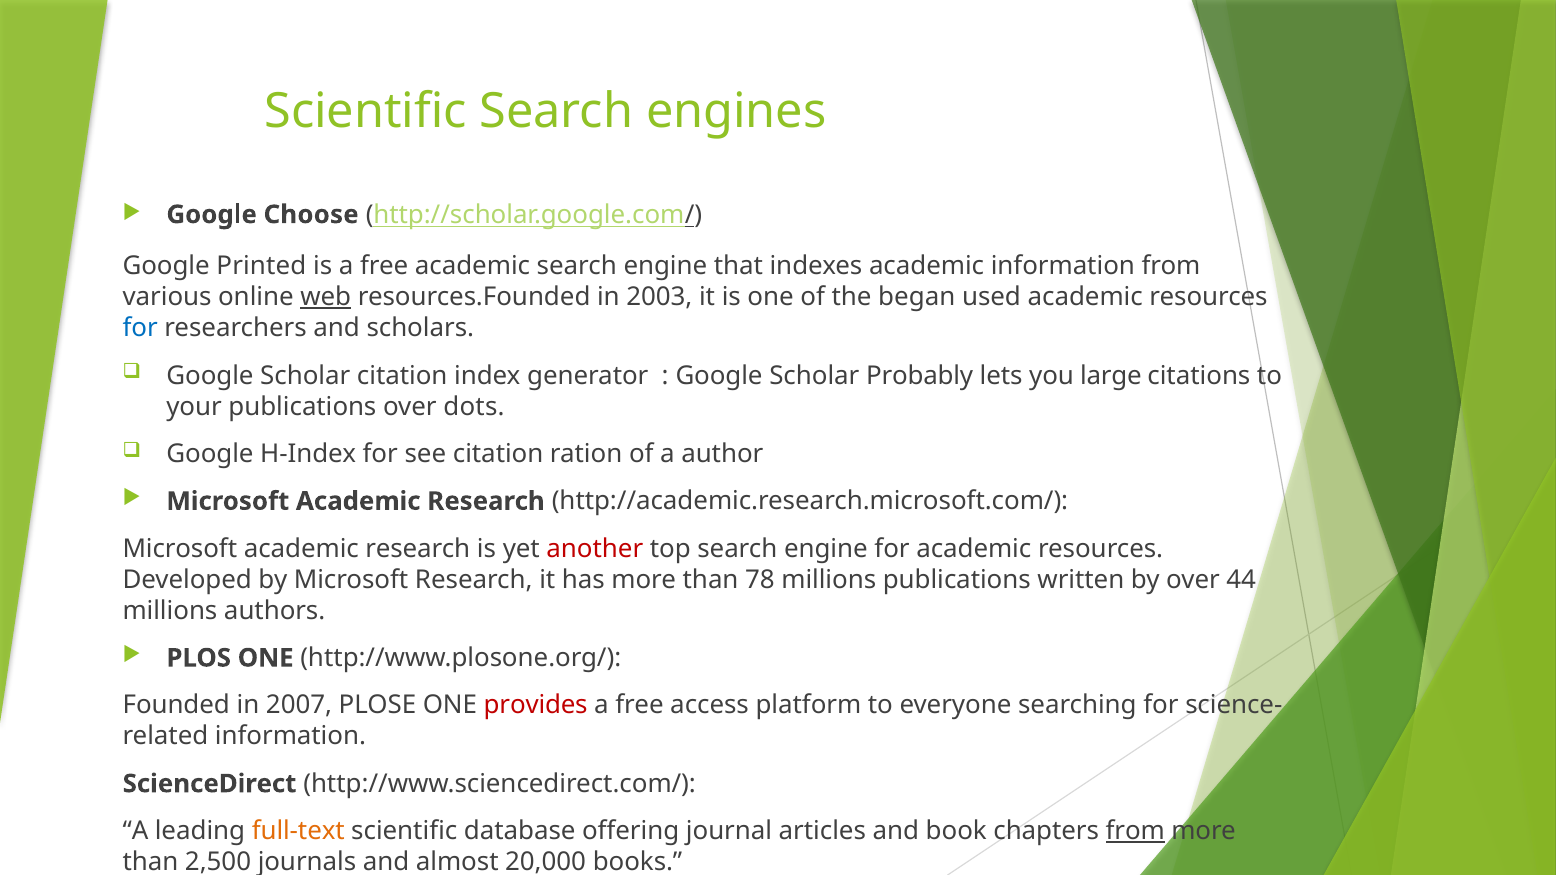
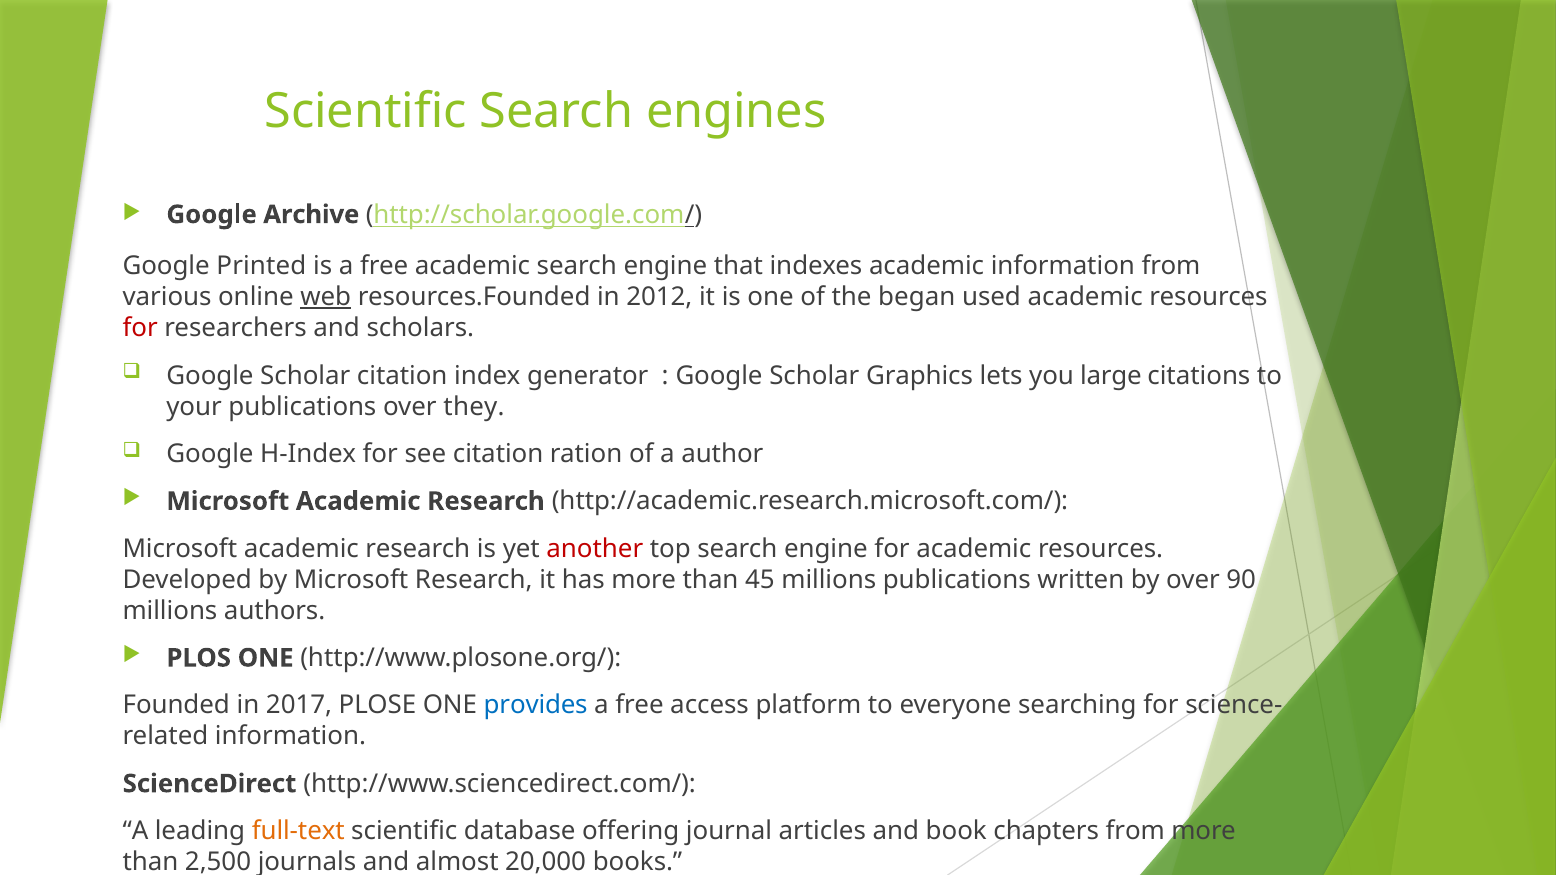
Choose: Choose -> Archive
2003: 2003 -> 2012
for at (140, 328) colour: blue -> red
Probably: Probably -> Graphics
dots: dots -> they
78: 78 -> 45
44: 44 -> 90
2007: 2007 -> 2017
provides colour: red -> blue
from at (1135, 831) underline: present -> none
